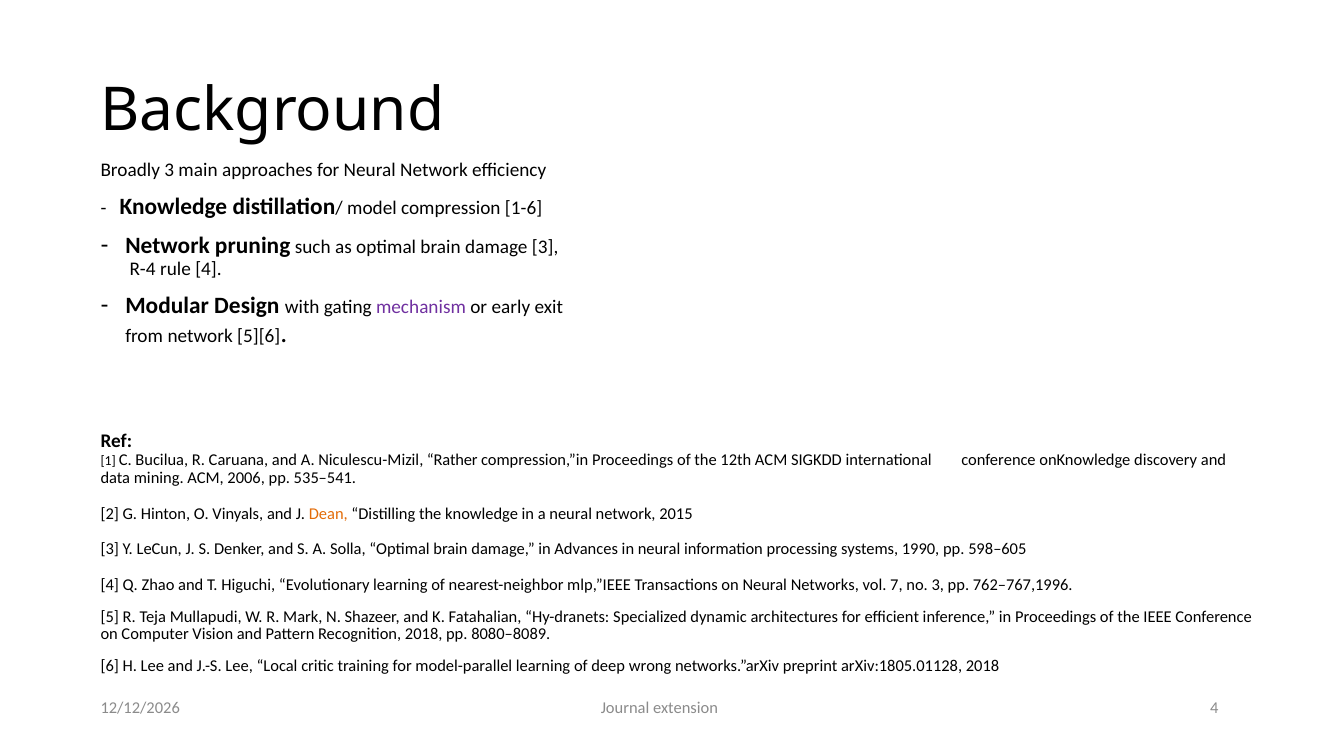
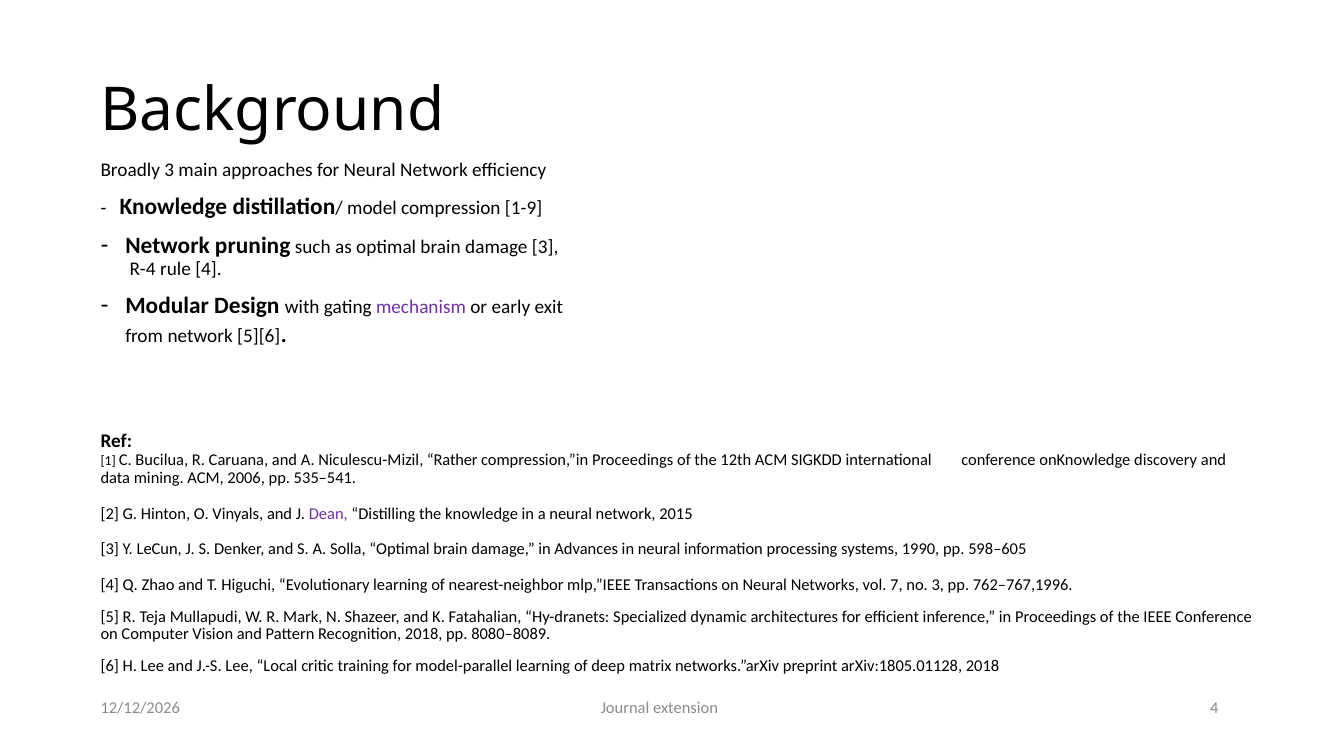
1-6: 1-6 -> 1-9
Dean colour: orange -> purple
wrong: wrong -> matrix
